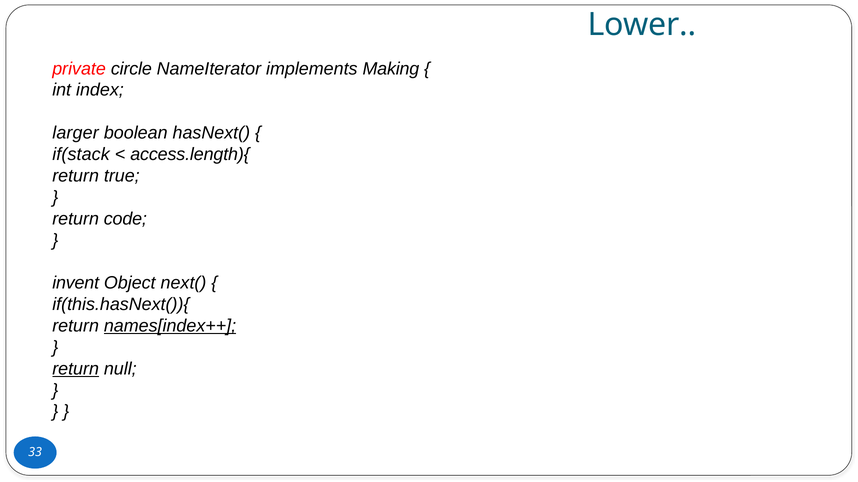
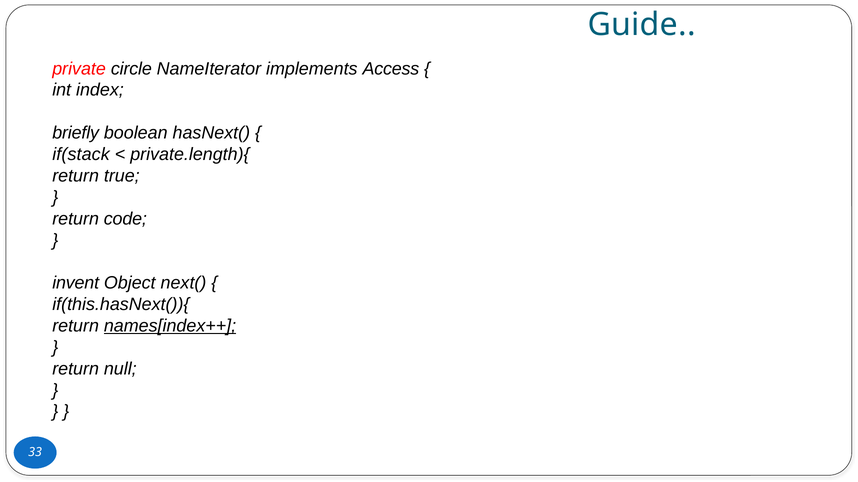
Lower: Lower -> Guide
Making: Making -> Access
larger: larger -> briefly
access.length){: access.length){ -> private.length){
return at (76, 369) underline: present -> none
